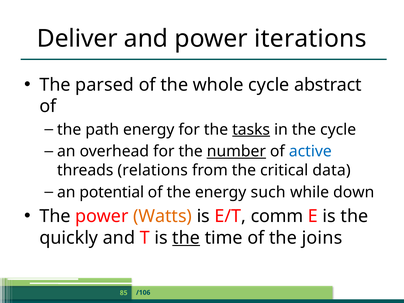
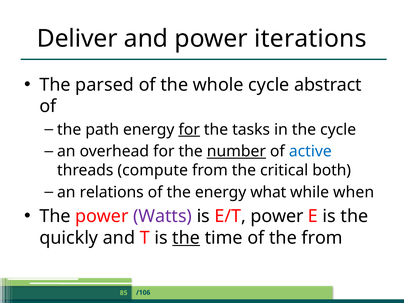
for at (189, 130) underline: none -> present
tasks underline: present -> none
relations: relations -> compute
data: data -> both
potential: potential -> relations
such: such -> what
down: down -> when
Watts colour: orange -> purple
E/T comm: comm -> power
the joins: joins -> from
